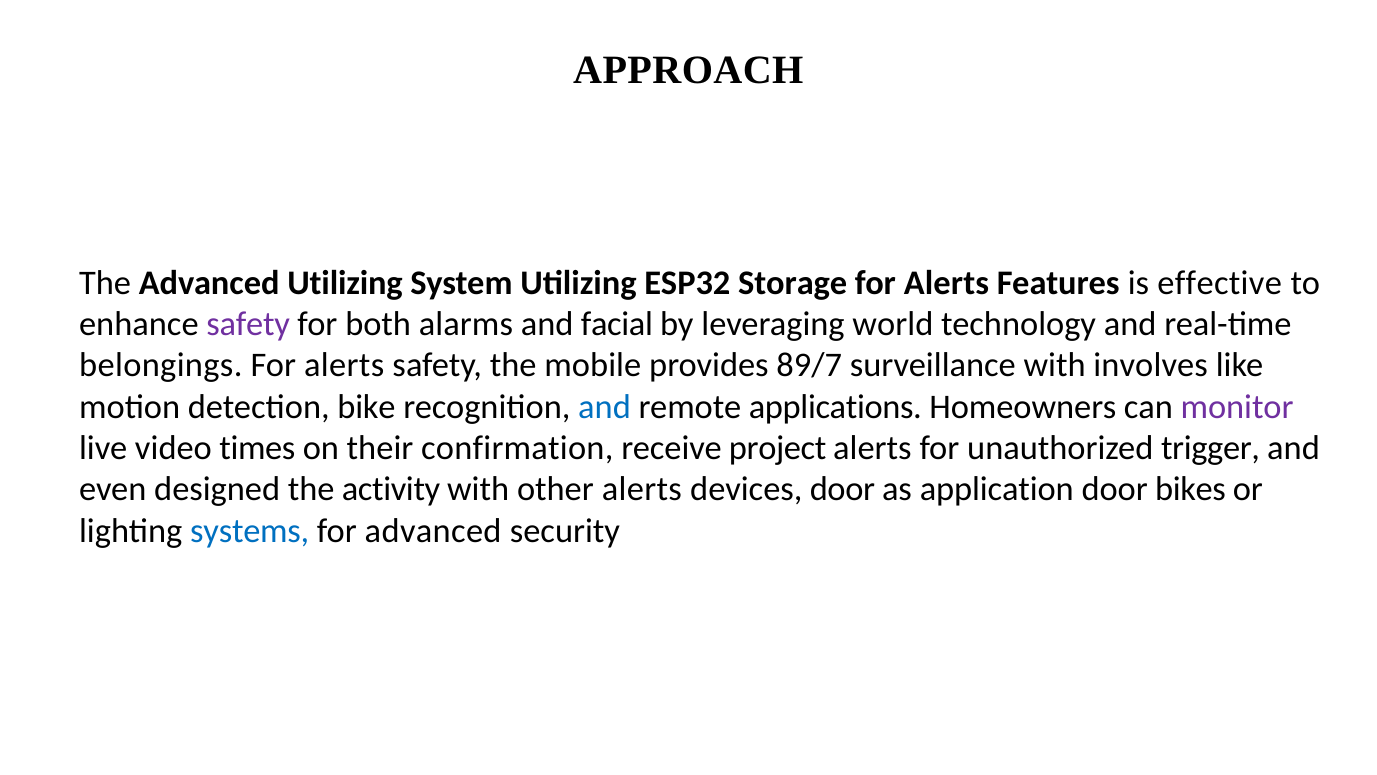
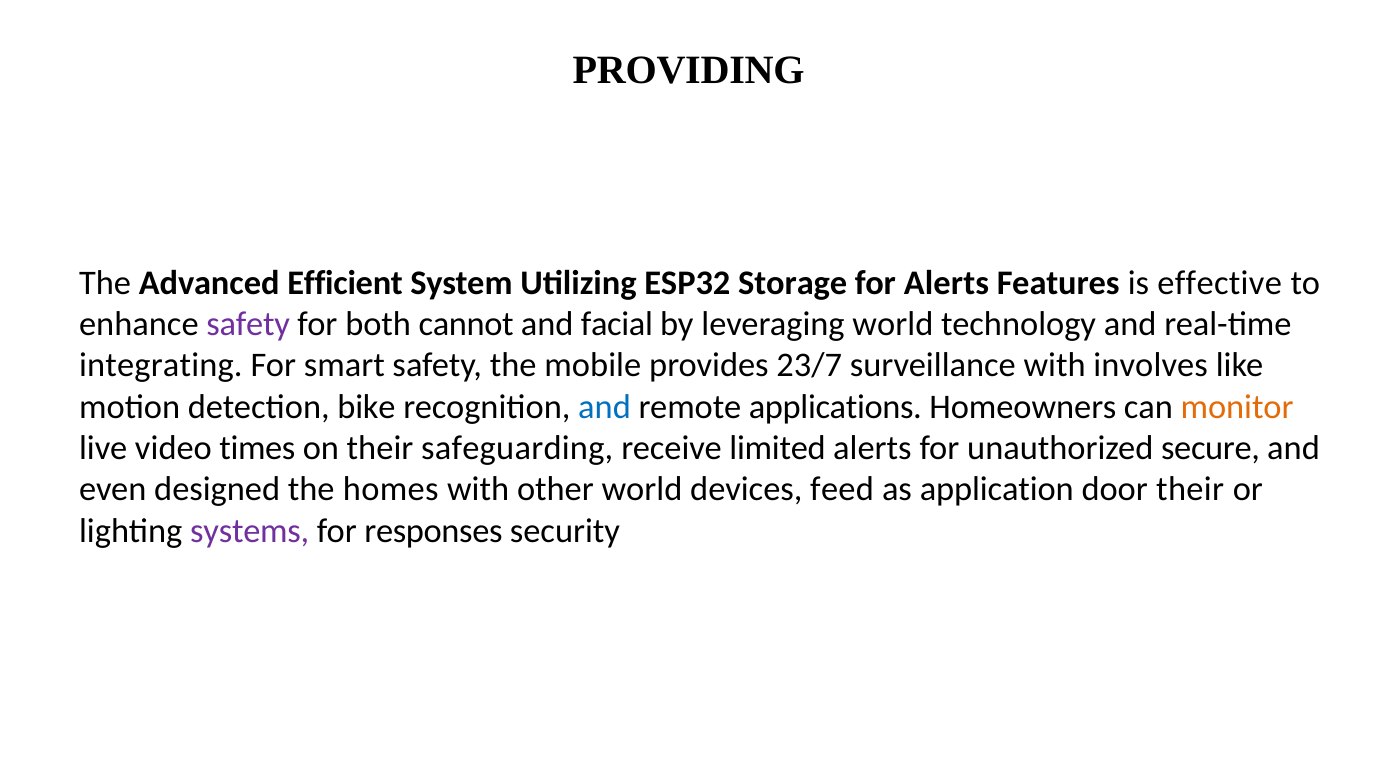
APPROACH: APPROACH -> PROVIDING
Advanced Utilizing: Utilizing -> Efficient
alarms: alarms -> cannot
belongings: belongings -> integrating
alerts at (344, 365): alerts -> smart
89/7: 89/7 -> 23/7
monitor colour: purple -> orange
confirmation: confirmation -> safeguarding
project: project -> limited
trigger: trigger -> secure
activity: activity -> homes
other alerts: alerts -> world
devices door: door -> feed
door bikes: bikes -> their
systems colour: blue -> purple
for advanced: advanced -> responses
